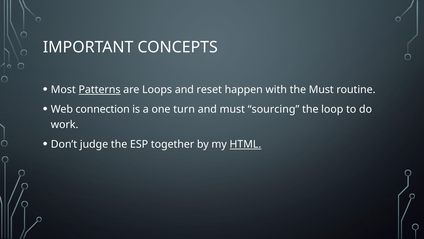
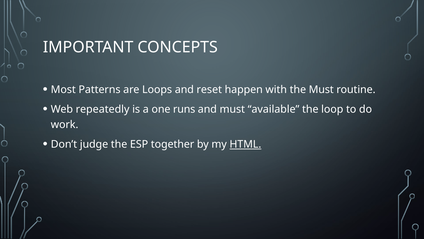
Patterns underline: present -> none
connection: connection -> repeatedly
turn: turn -> runs
sourcing: sourcing -> available
